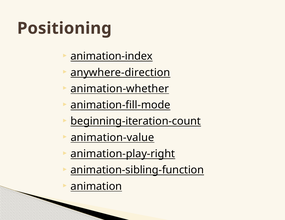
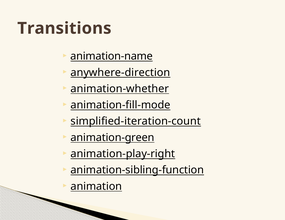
Positioning: Positioning -> Transitions
animation-index: animation-index -> animation-name
beginning-iteration-count: beginning-iteration-count -> simplified-iteration-count
animation-value: animation-value -> animation-green
